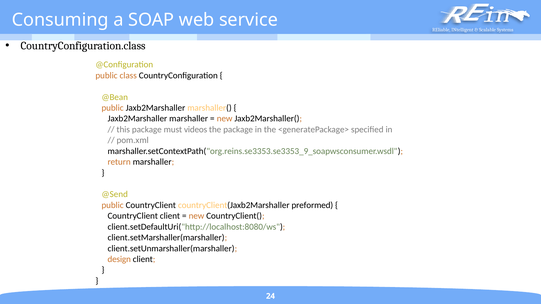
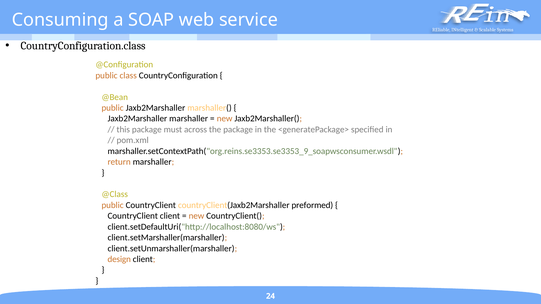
videos: videos -> across
@Send: @Send -> @Class
